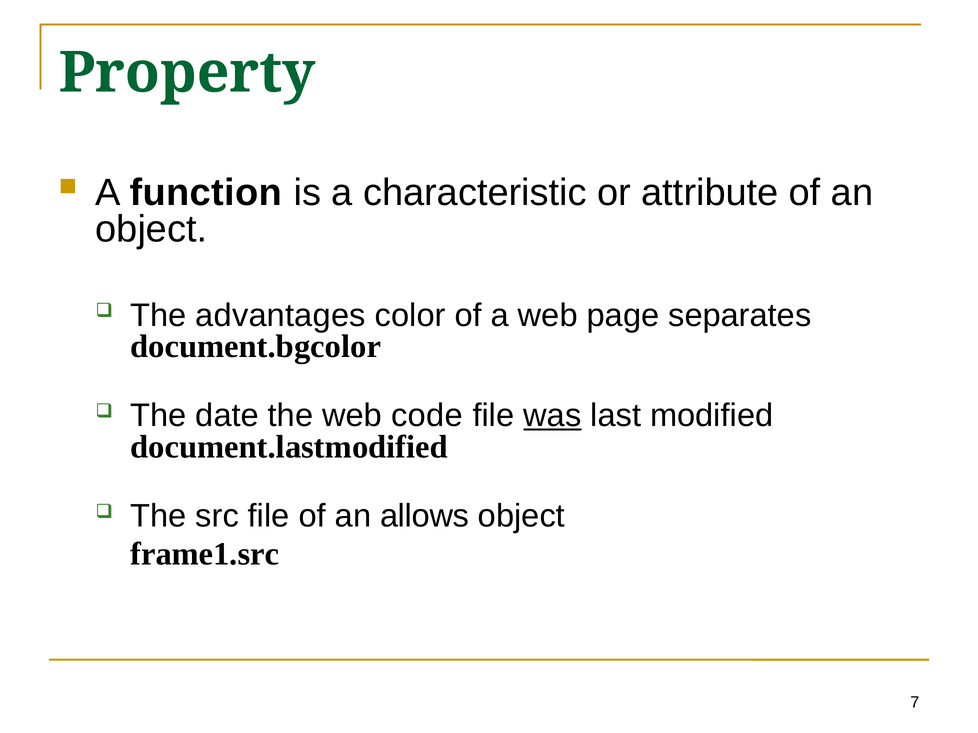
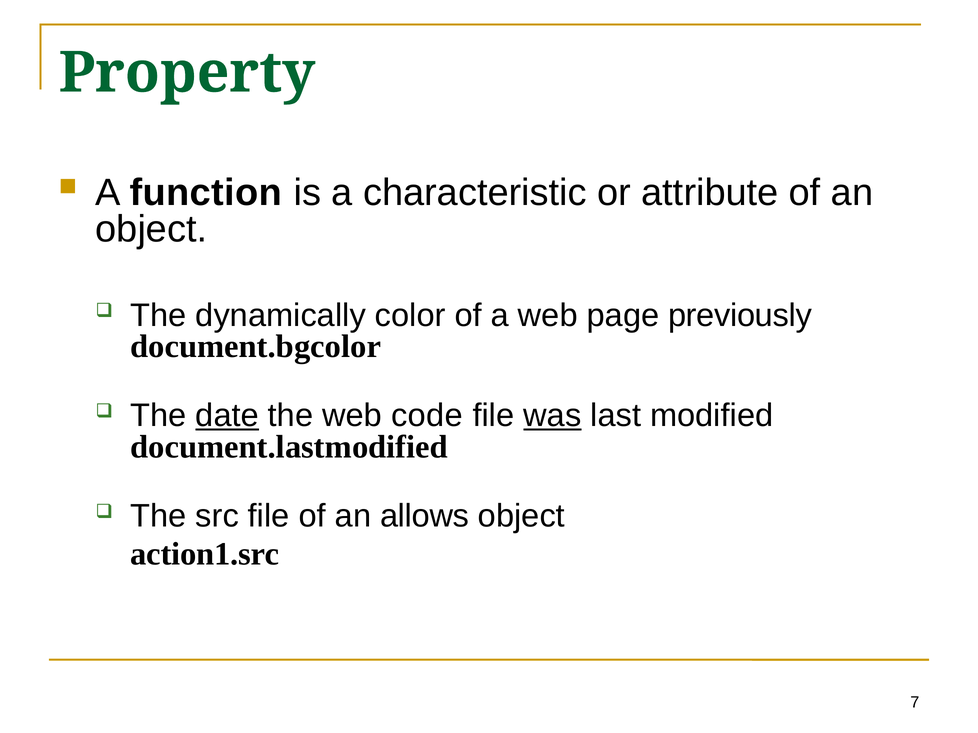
advantages: advantages -> dynamically
separates: separates -> previously
date underline: none -> present
frame1.src: frame1.src -> action1.src
